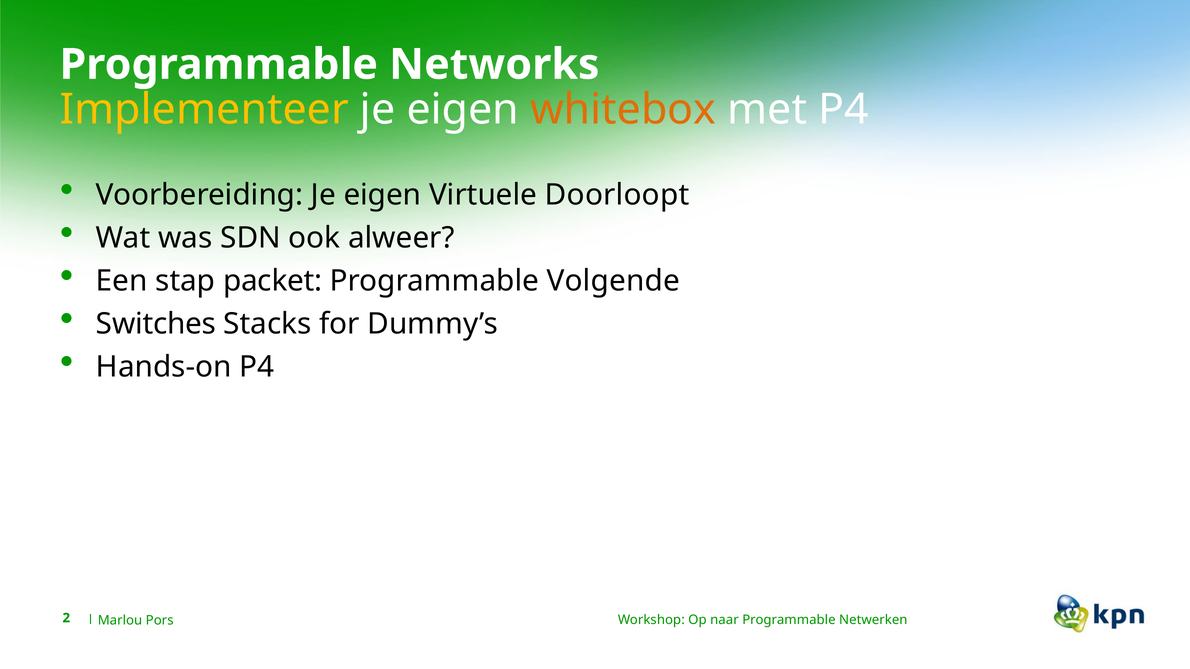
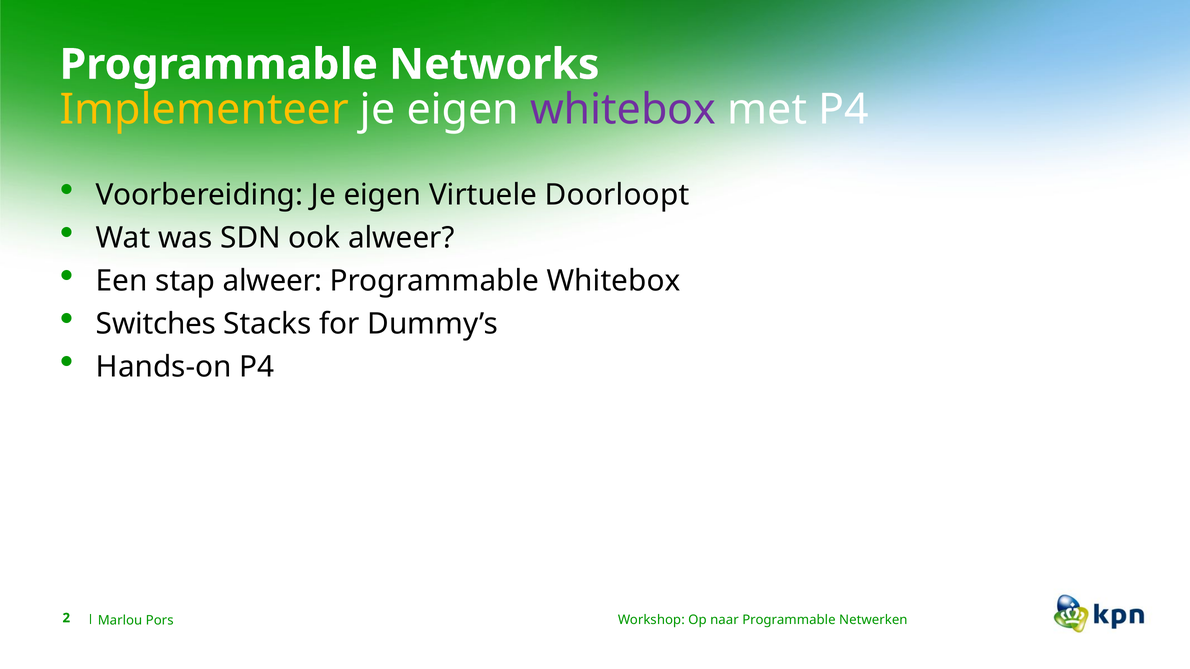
whitebox at (623, 110) colour: orange -> purple
stap packet: packet -> alweer
Programmable Volgende: Volgende -> Whitebox
